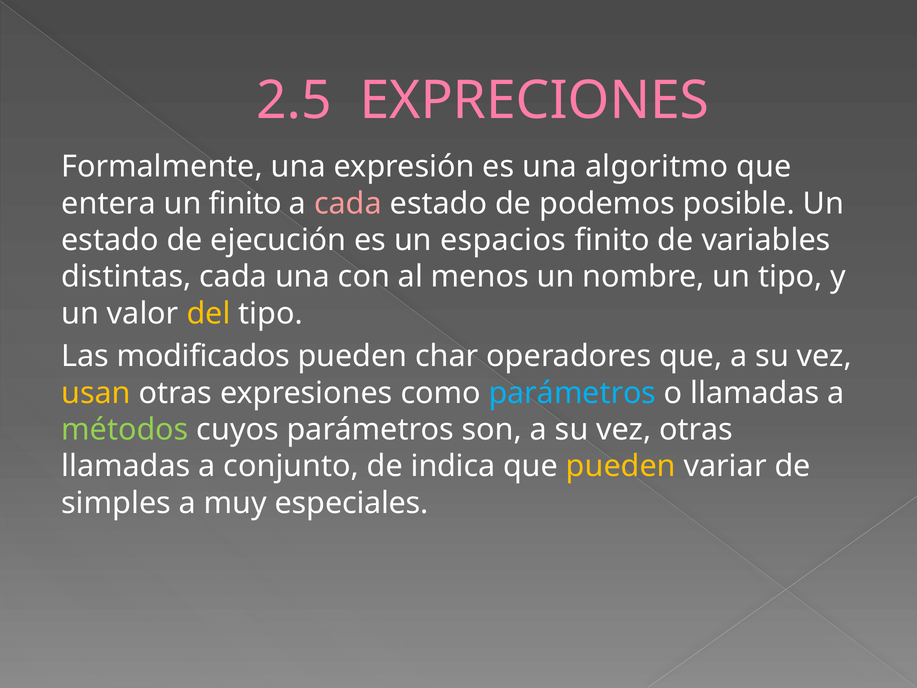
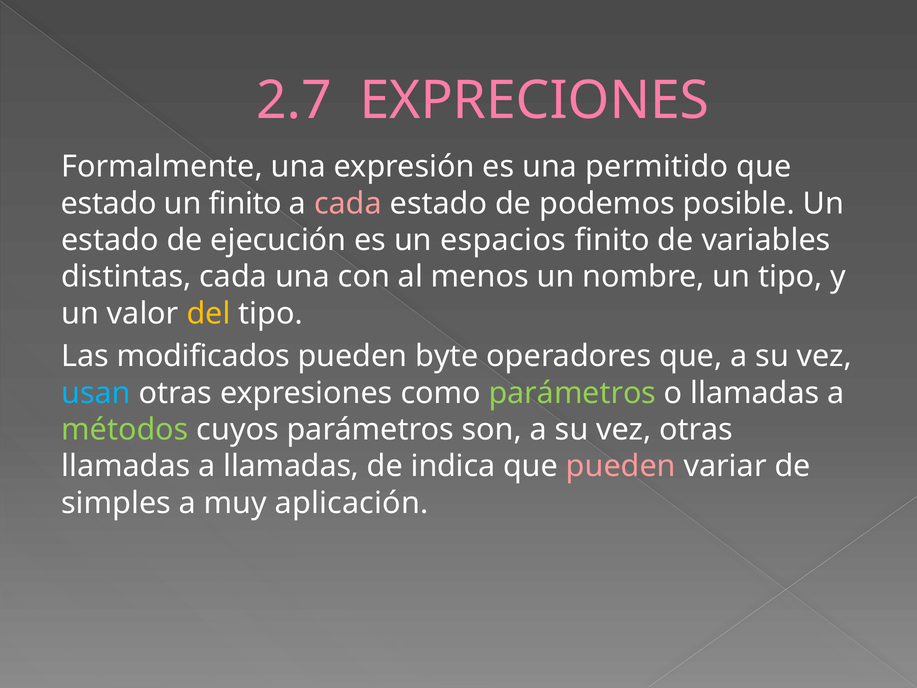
2.5: 2.5 -> 2.7
algoritmo: algoritmo -> permitido
entera at (109, 203): entera -> estado
char: char -> byte
usan colour: yellow -> light blue
parámetros at (572, 393) colour: light blue -> light green
a conjunto: conjunto -> llamadas
pueden at (621, 466) colour: yellow -> pink
especiales: especiales -> aplicación
